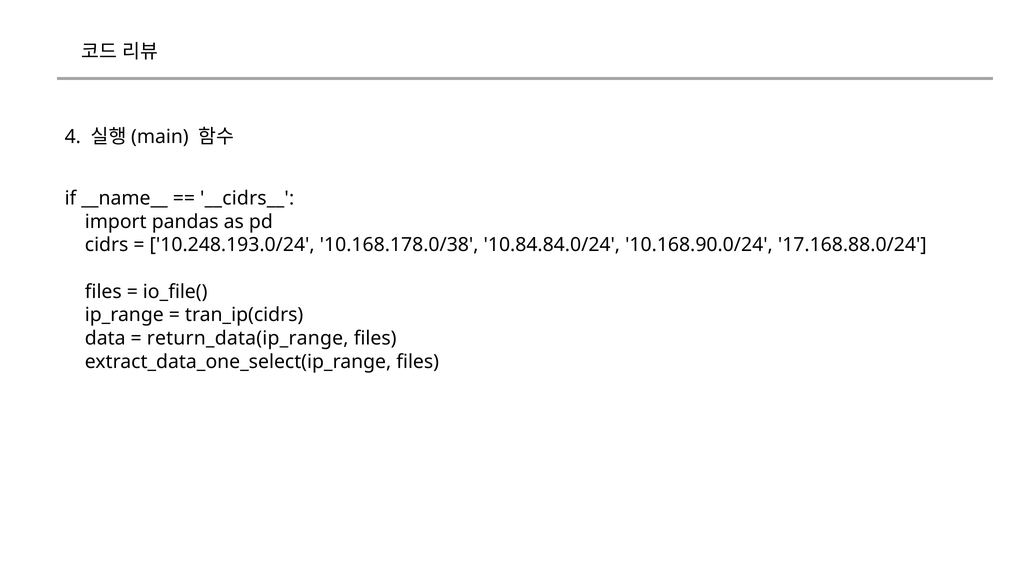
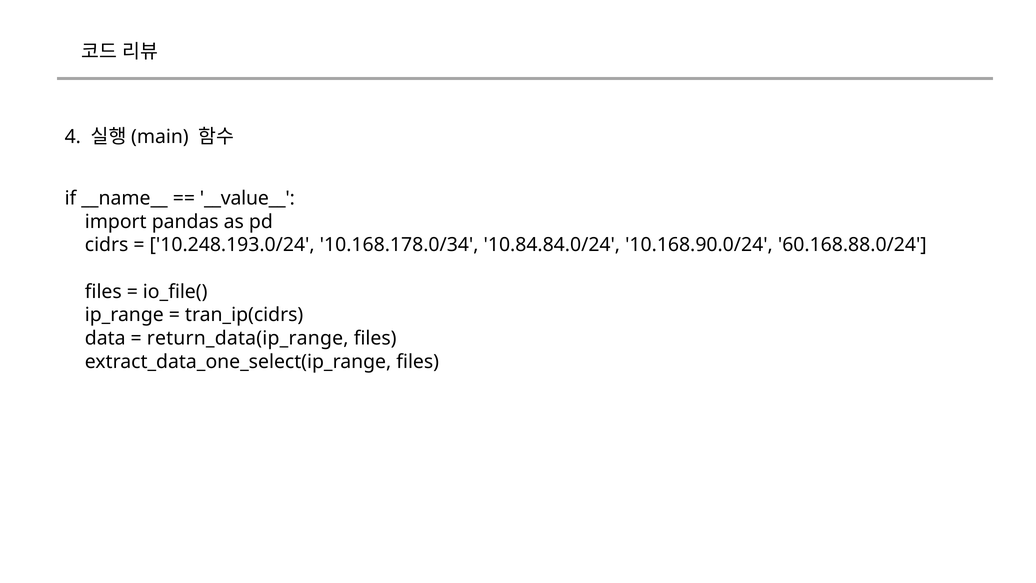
__cidrs__: __cidrs__ -> __value__
10.168.178.0/38: 10.168.178.0/38 -> 10.168.178.0/34
17.168.88.0/24: 17.168.88.0/24 -> 60.168.88.0/24
